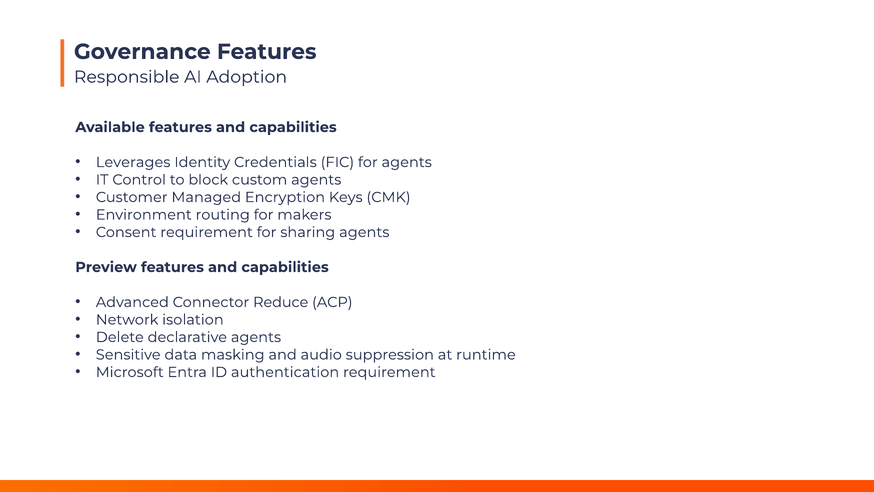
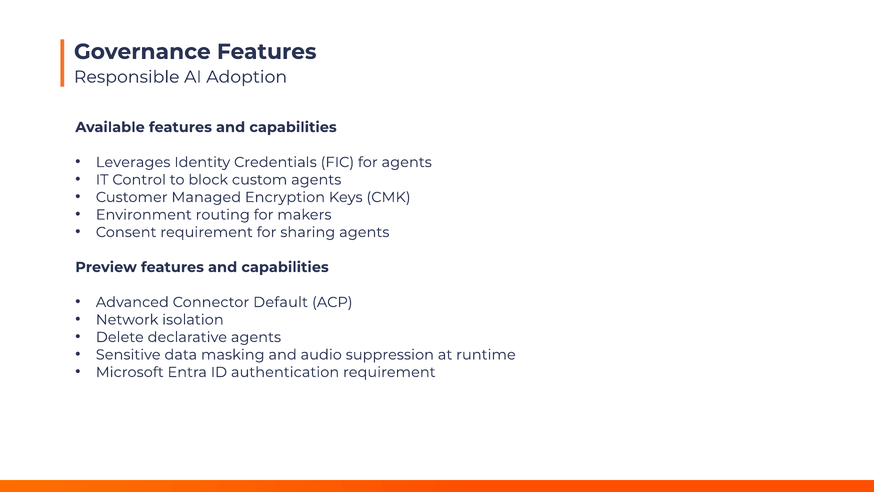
Reduce: Reduce -> Default
